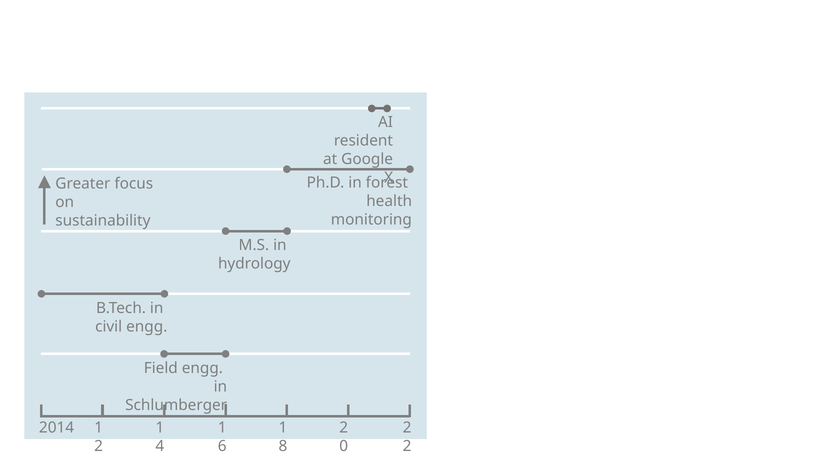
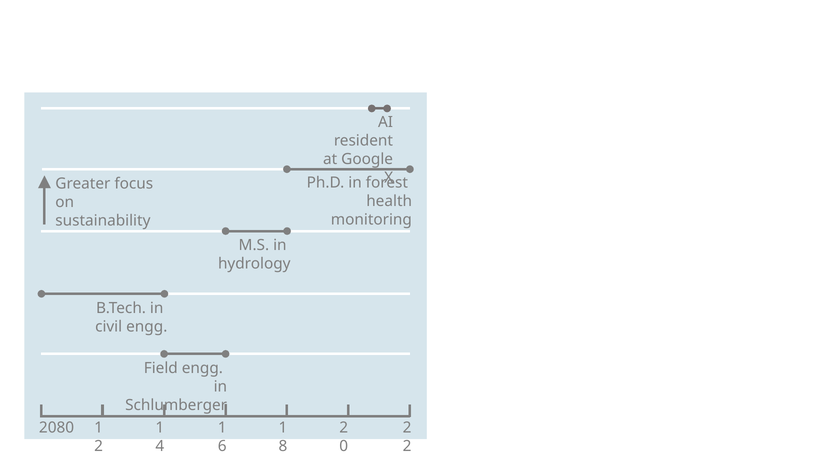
2014: 2014 -> 2080
